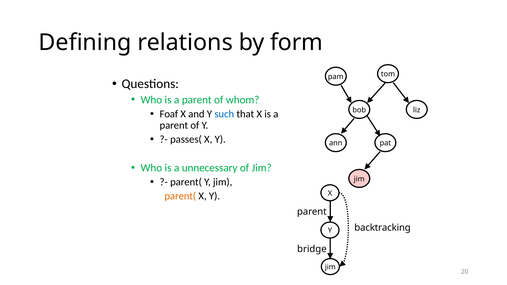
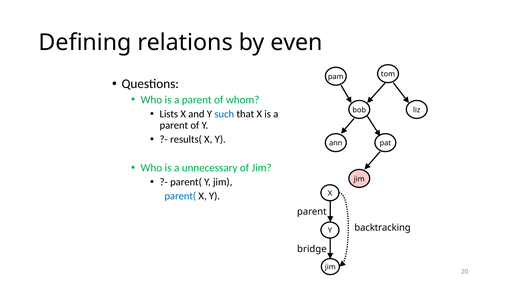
form: form -> even
Foaf: Foaf -> Lists
passes(: passes( -> results(
parent( at (180, 196) colour: orange -> blue
